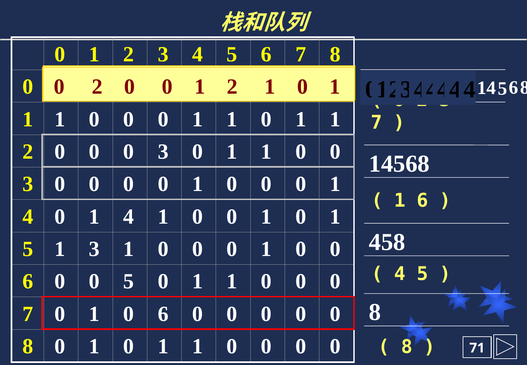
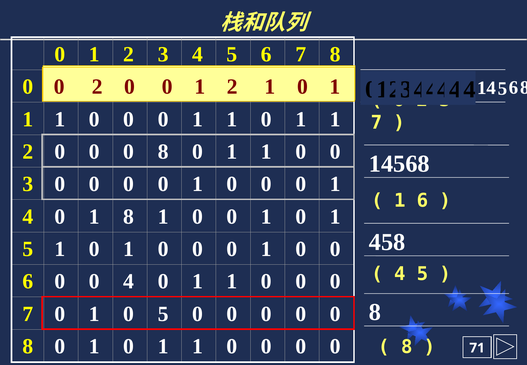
3 at (163, 152): 3 -> 8
4 0 1 4: 4 -> 8
5 1 3: 3 -> 0
0 5: 5 -> 4
1 0 6: 6 -> 5
